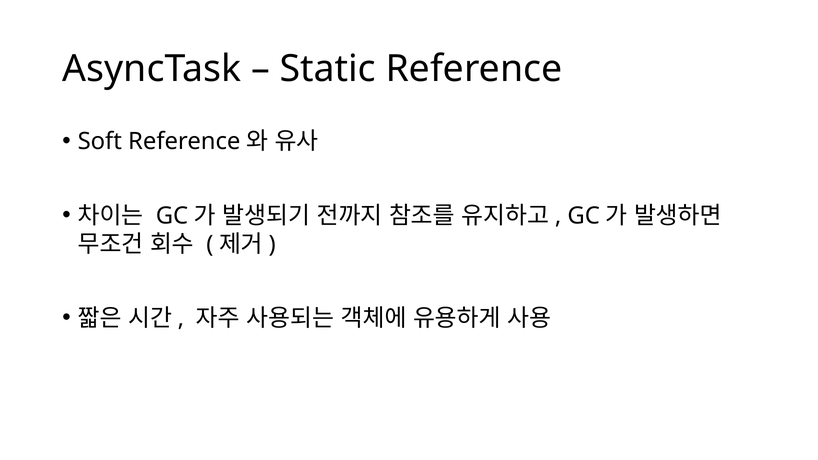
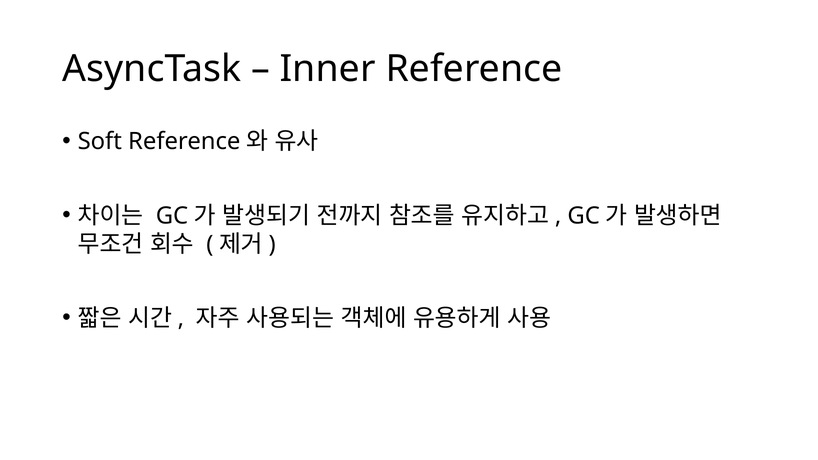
Static: Static -> Inner
